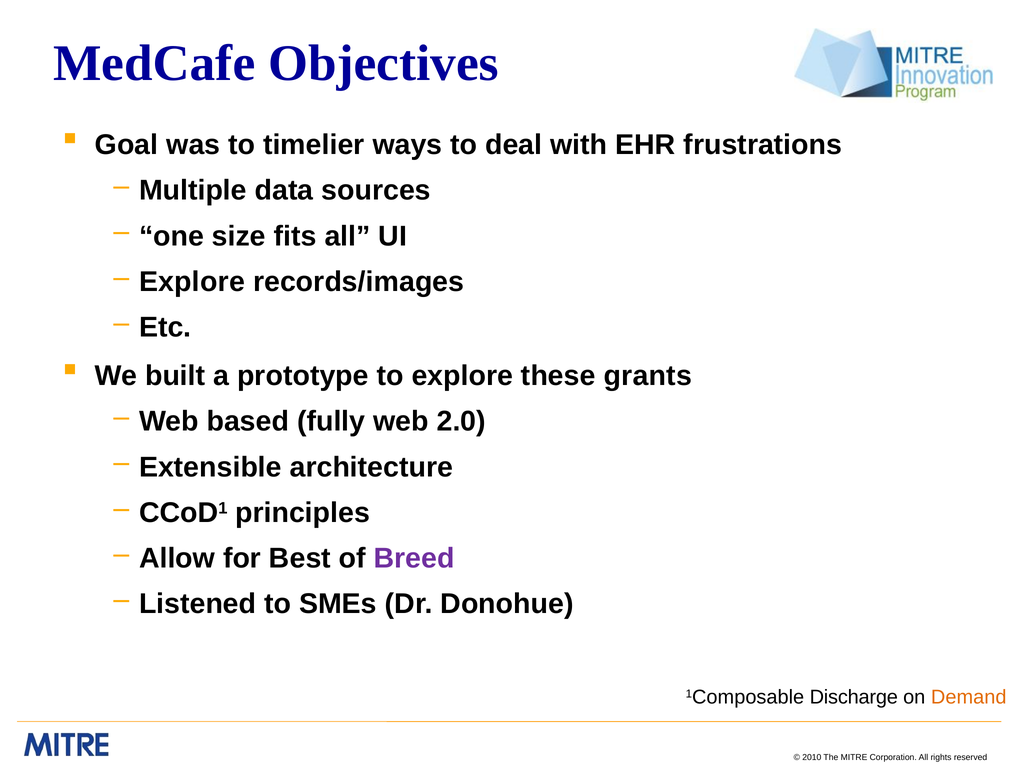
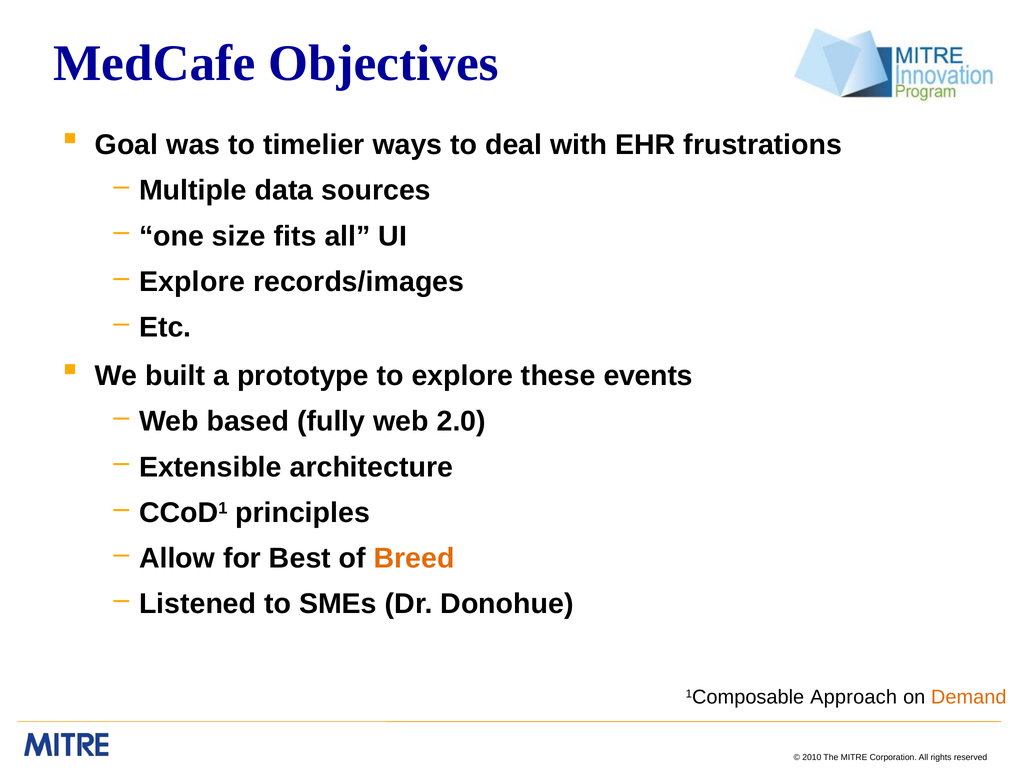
grants: grants -> events
Breed colour: purple -> orange
Discharge: Discharge -> Approach
